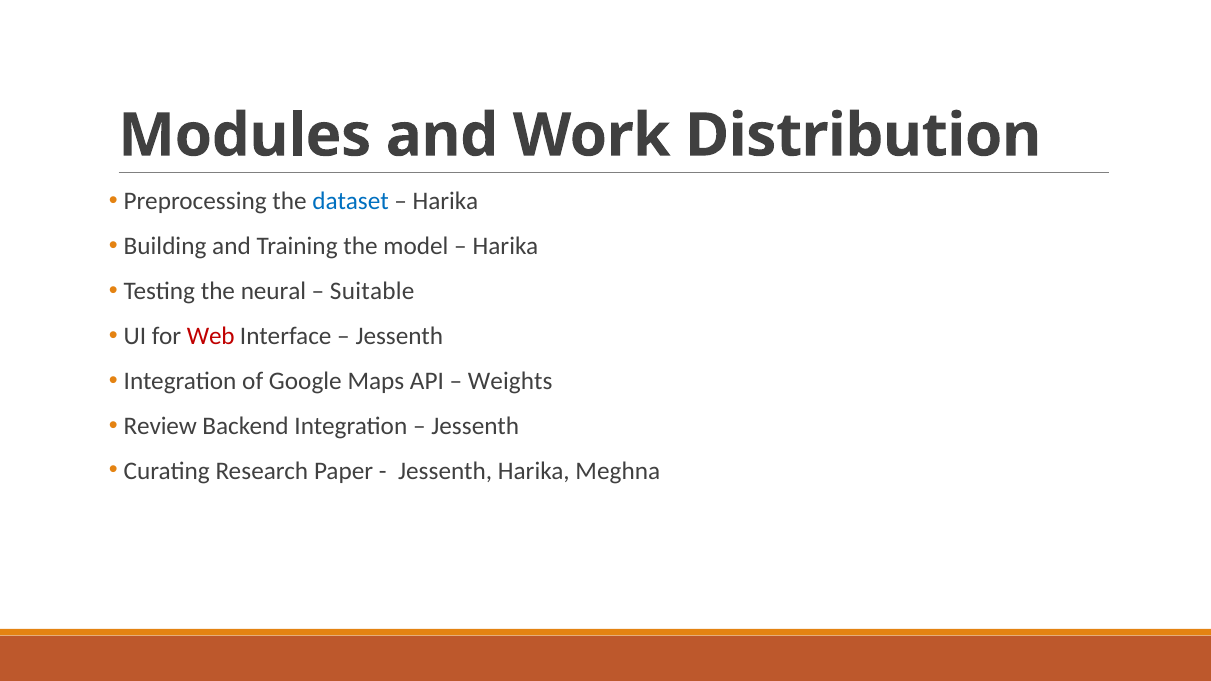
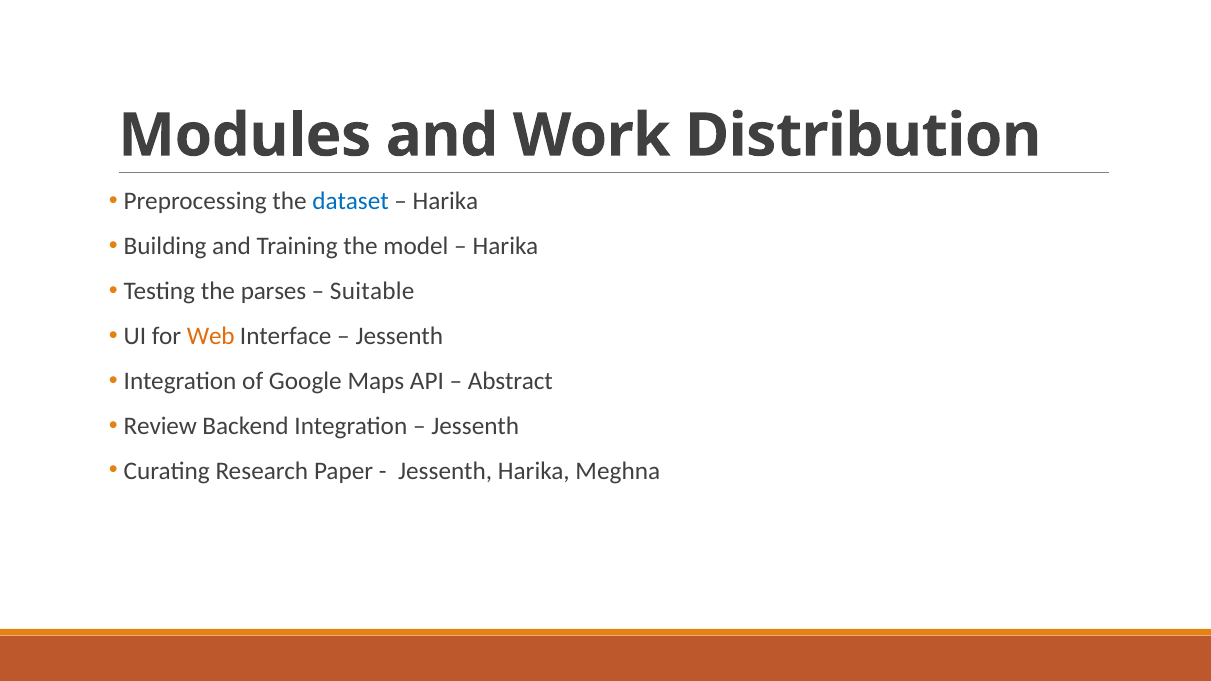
neural: neural -> parses
Web colour: red -> orange
Weights: Weights -> Abstract
